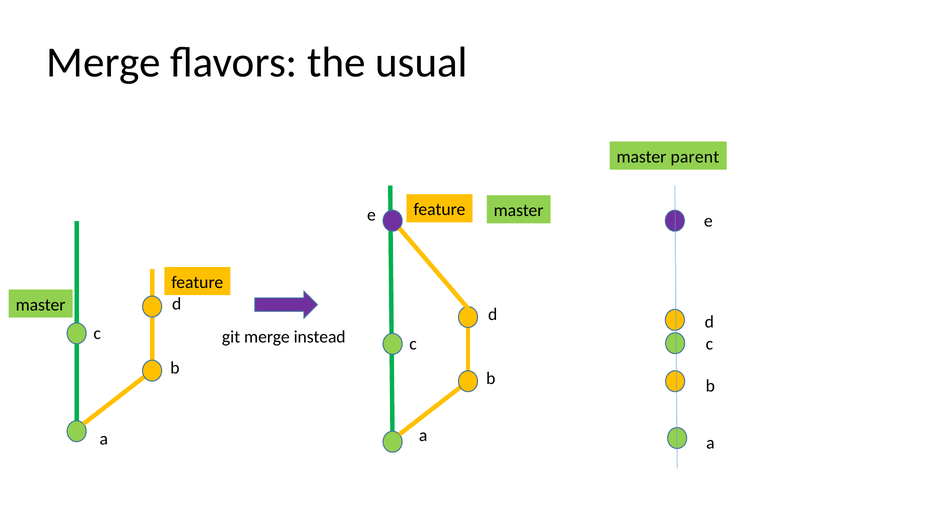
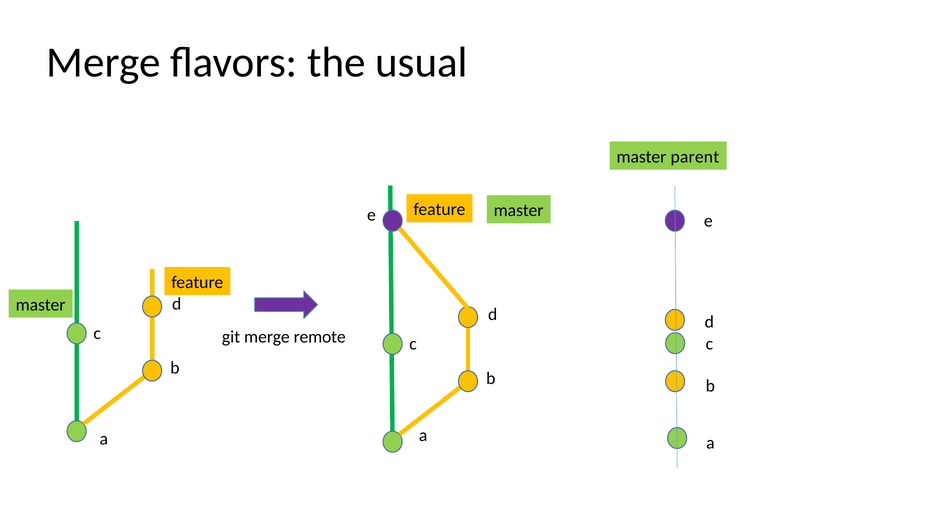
instead: instead -> remote
